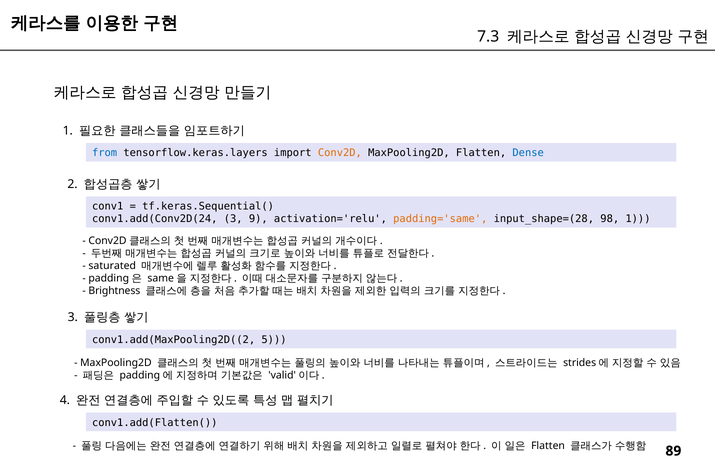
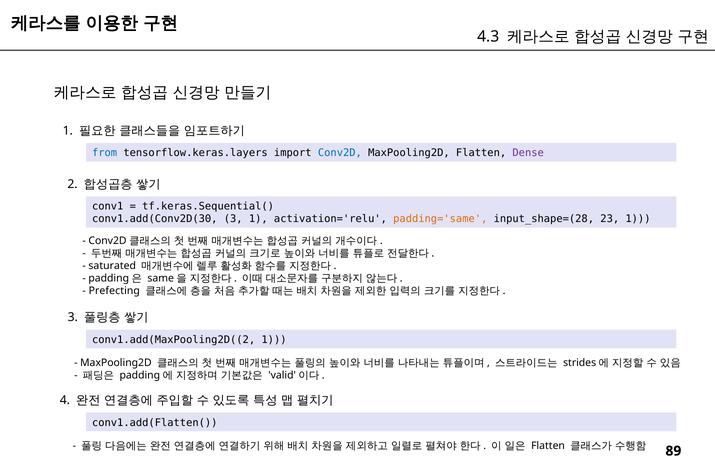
7.3: 7.3 -> 4.3
Conv2D colour: orange -> blue
Dense colour: blue -> purple
conv1.add(Conv2D(24: conv1.add(Conv2D(24 -> conv1.add(Conv2D(30
3 9: 9 -> 1
98: 98 -> 23
Brightness: Brightness -> Prefecting
conv1.add(MaxPooling2D((2 5: 5 -> 1
